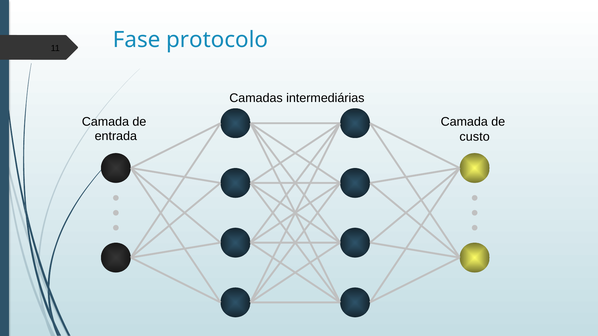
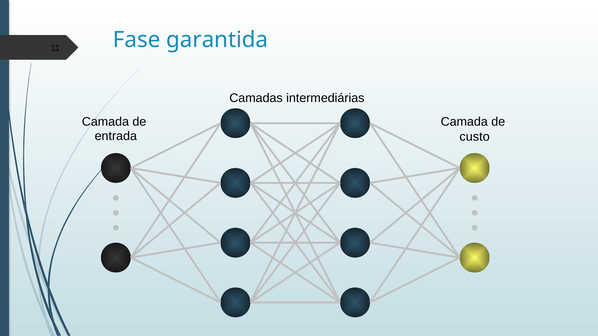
protocolo: protocolo -> garantida
